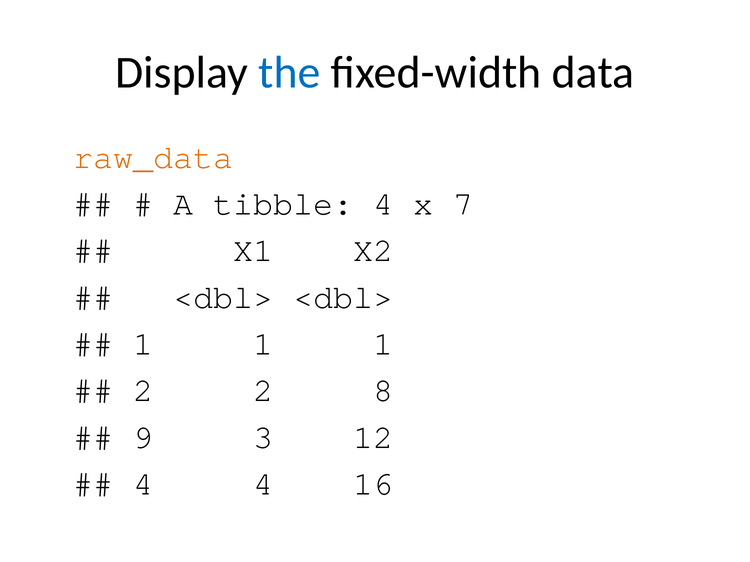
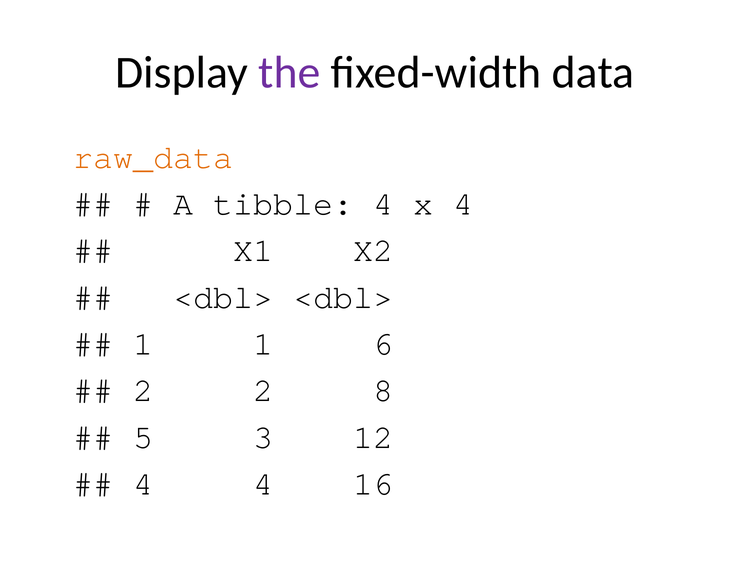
the colour: blue -> purple
x 7: 7 -> 4
1 1 1: 1 -> 6
9: 9 -> 5
